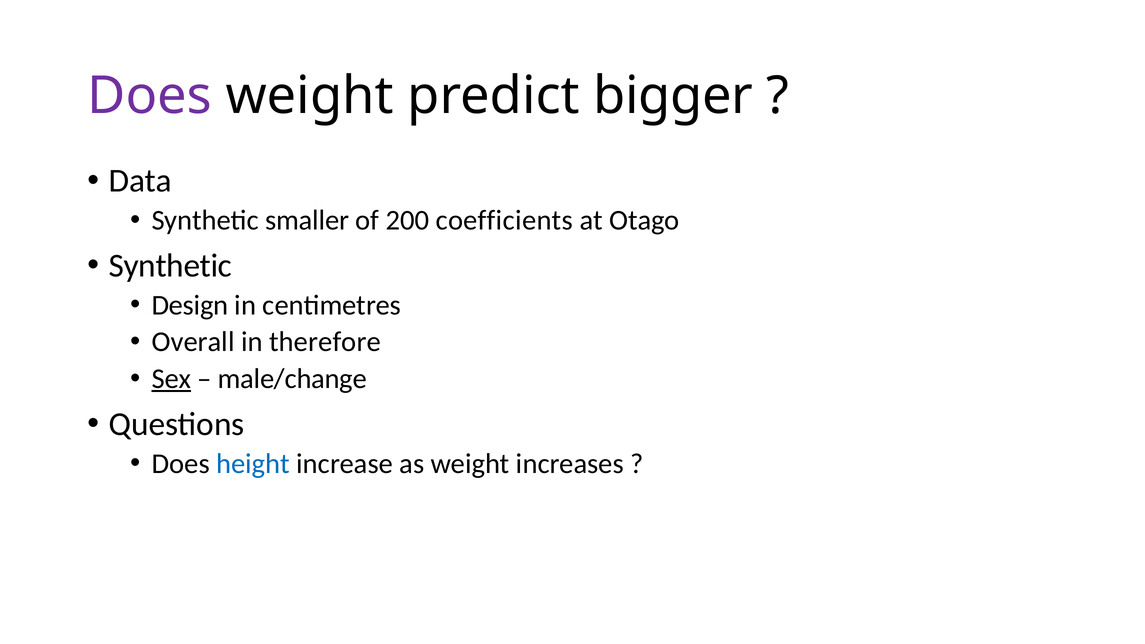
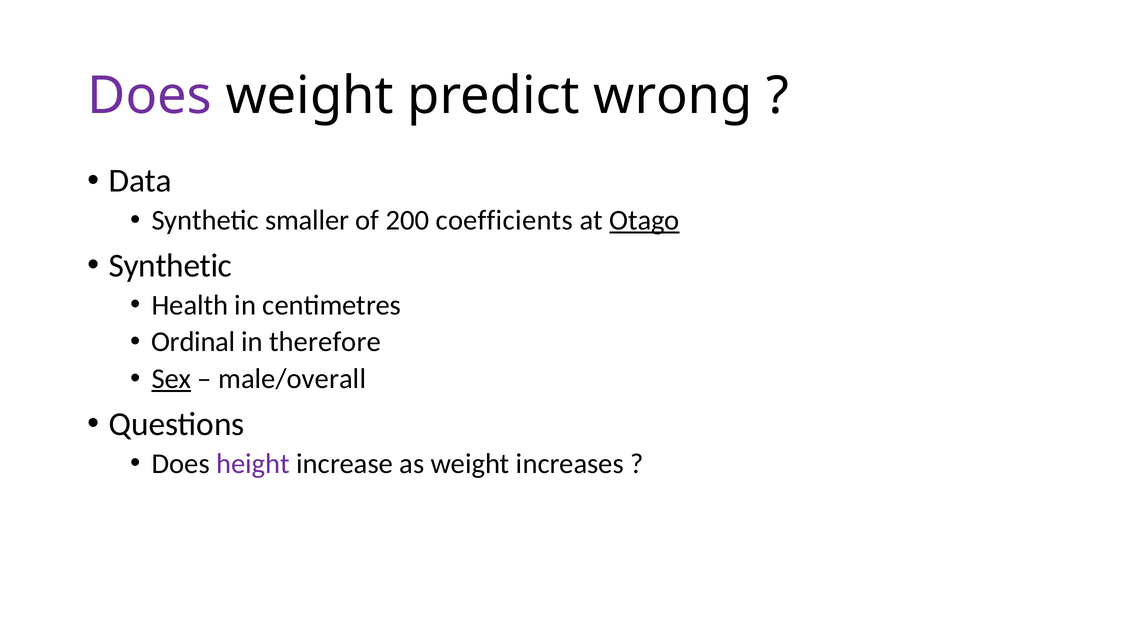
bigger: bigger -> wrong
Otago underline: none -> present
Design: Design -> Health
Overall: Overall -> Ordinal
male/change: male/change -> male/overall
height colour: blue -> purple
